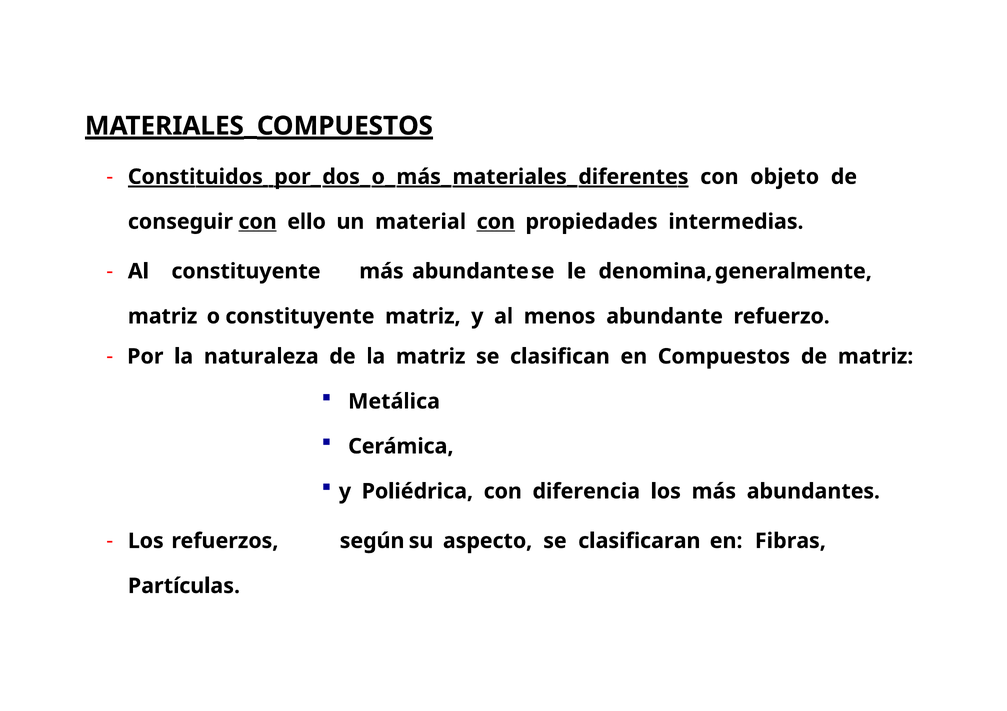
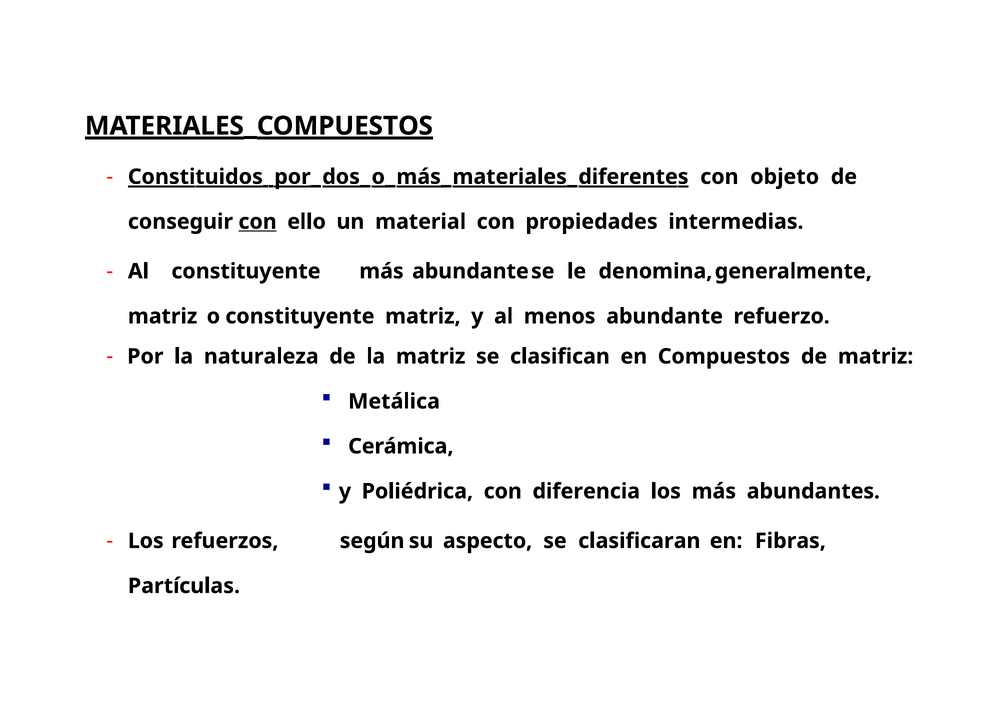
con at (496, 222) underline: present -> none
